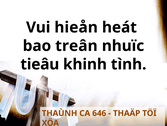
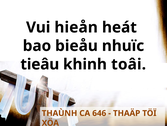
treân: treân -> bieåu
tình: tình -> toâi
